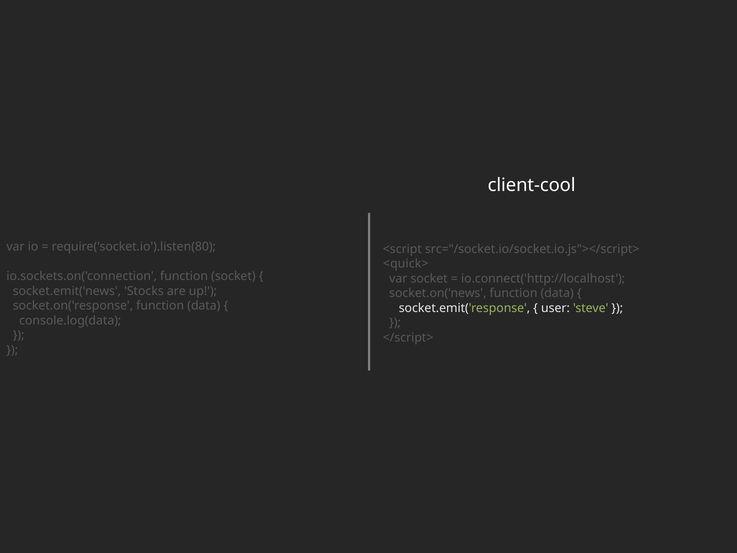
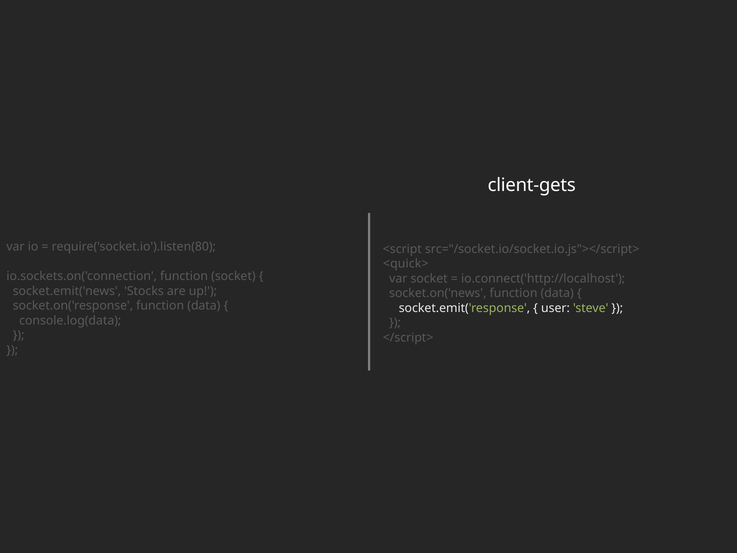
client-cool: client-cool -> client-gets
